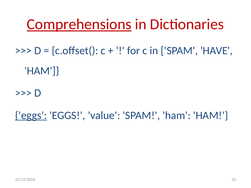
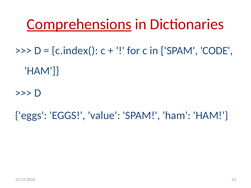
c.offset(: c.offset( -> c.index(
HAVE: HAVE -> CODE
eggs at (31, 116) underline: present -> none
